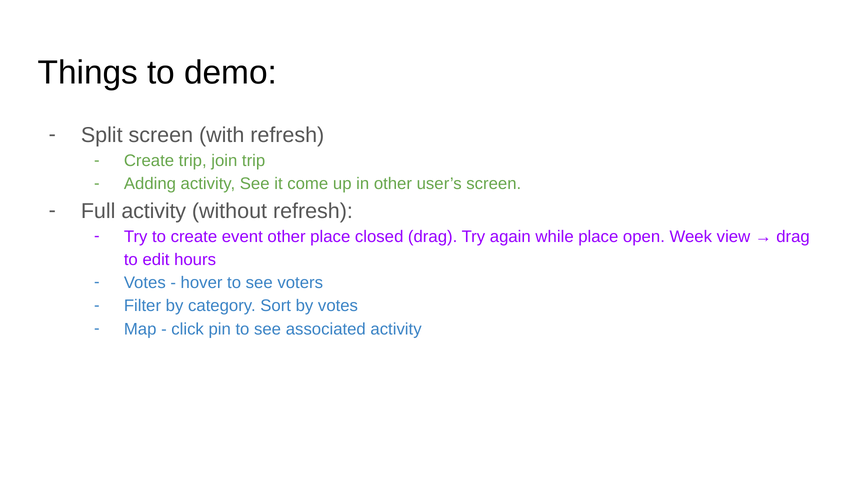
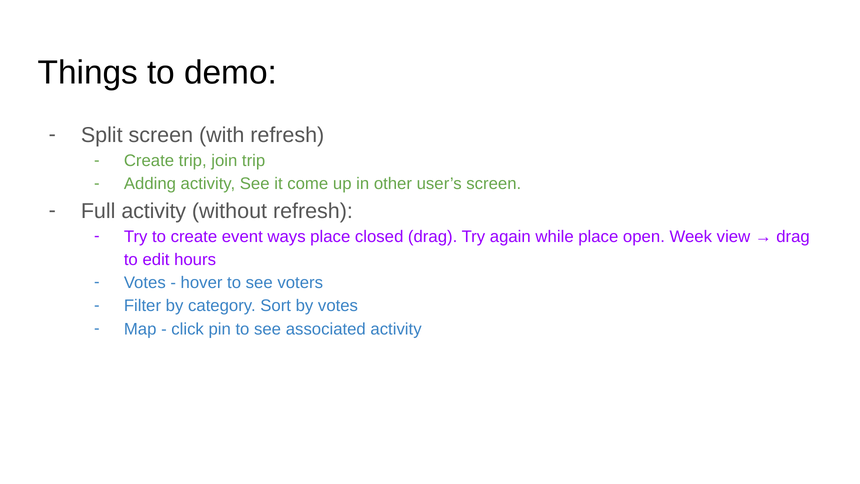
event other: other -> ways
